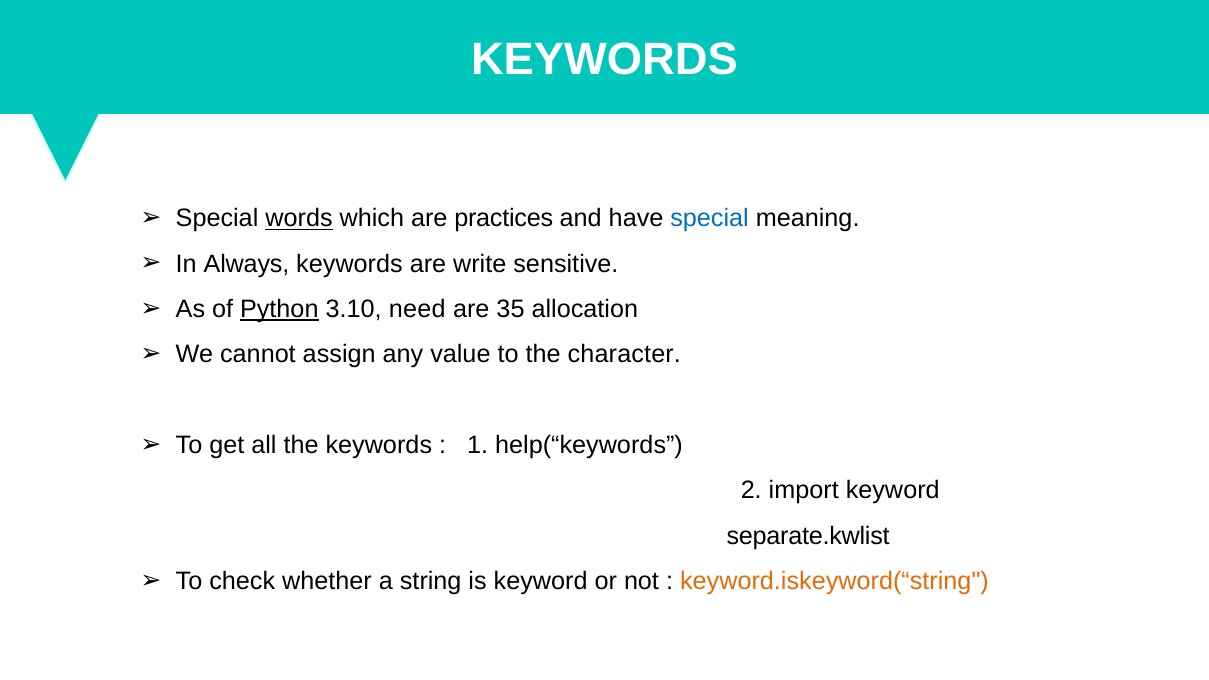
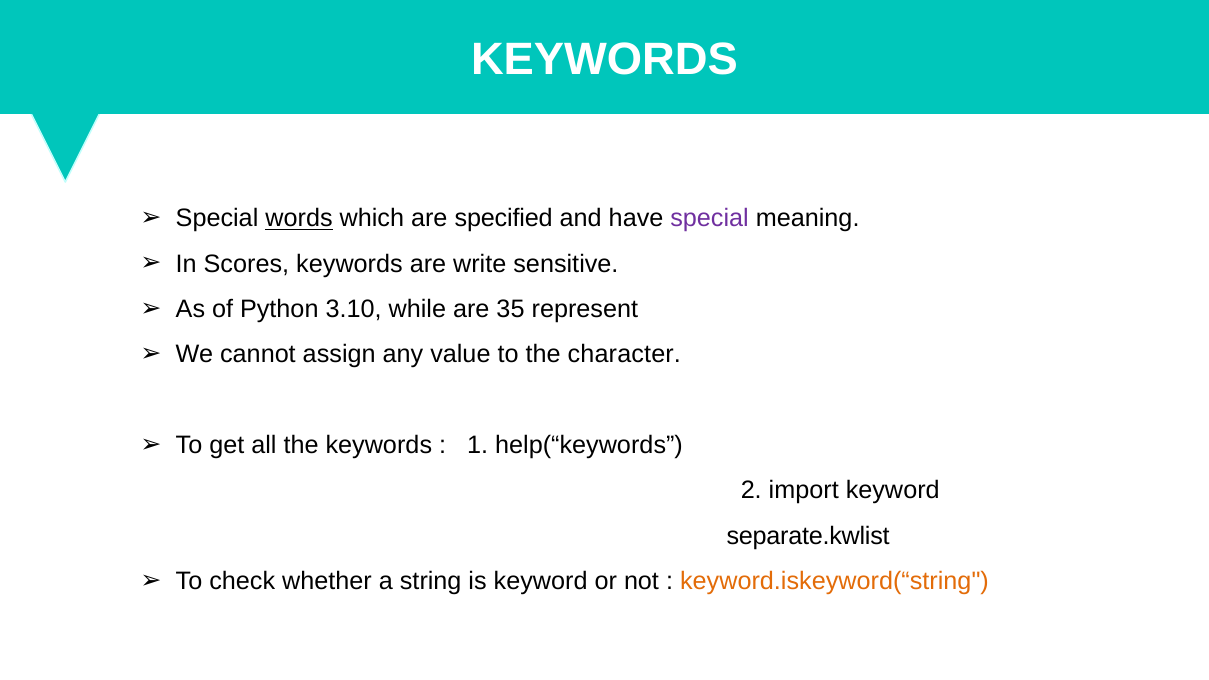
practices: practices -> specified
special at (710, 219) colour: blue -> purple
Always: Always -> Scores
Python underline: present -> none
need: need -> while
allocation: allocation -> represent
